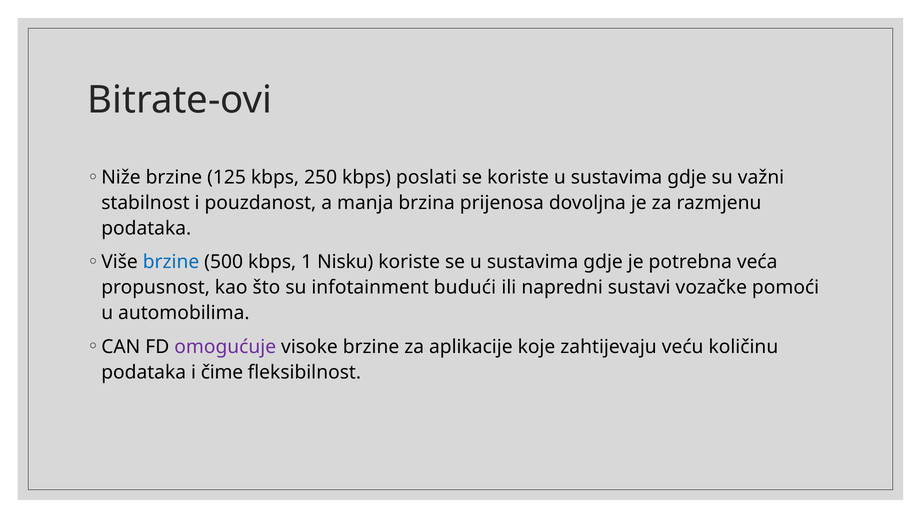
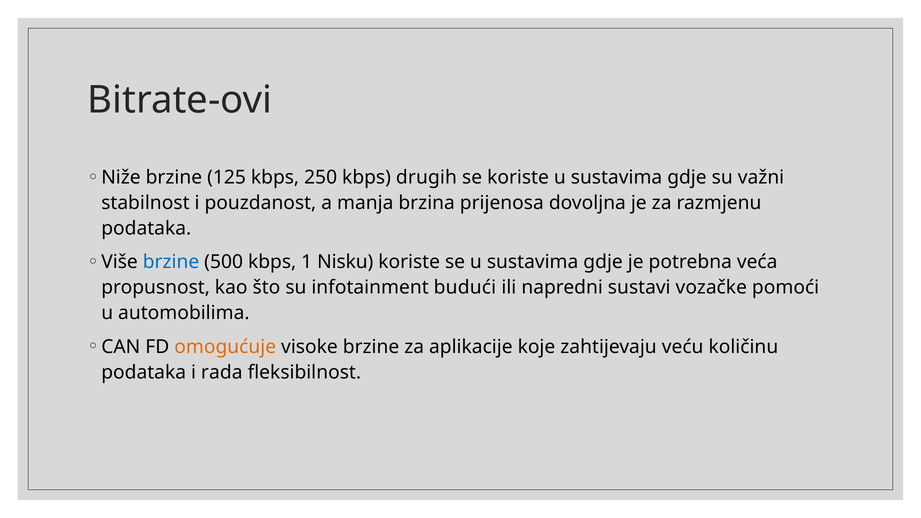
poslati: poslati -> drugih
omogućuje colour: purple -> orange
čime: čime -> rada
